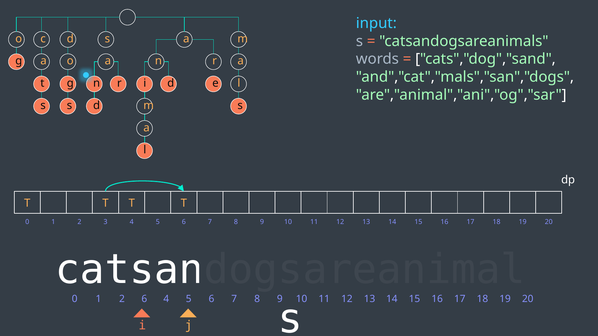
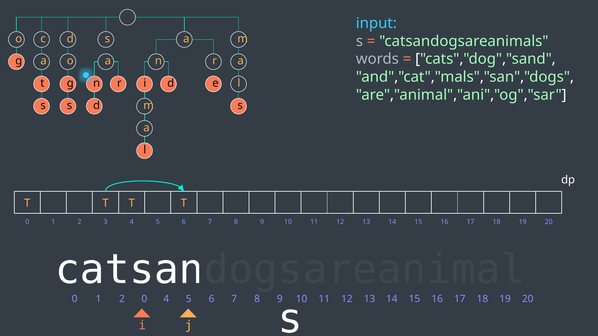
2 6: 6 -> 0
